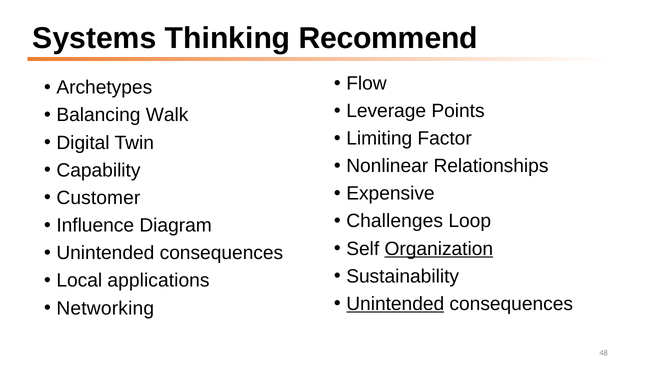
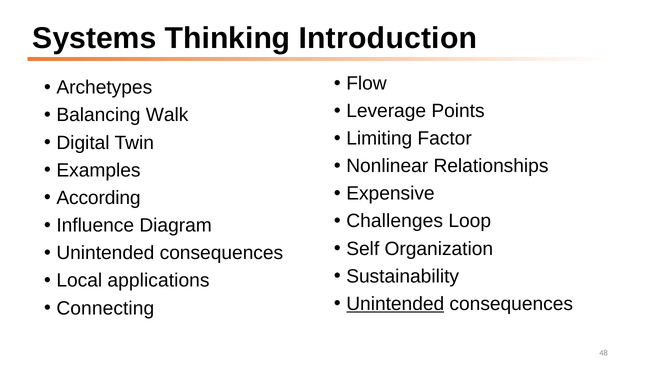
Recommend: Recommend -> Introduction
Capability: Capability -> Examples
Customer: Customer -> According
Organization underline: present -> none
Networking: Networking -> Connecting
